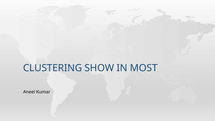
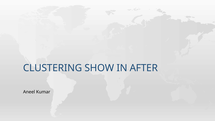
MOST: MOST -> AFTER
